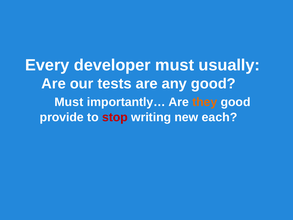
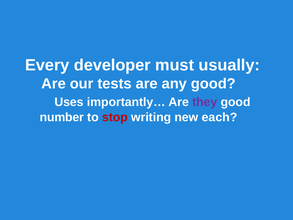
Must at (69, 102): Must -> Uses
they colour: orange -> purple
provide: provide -> number
